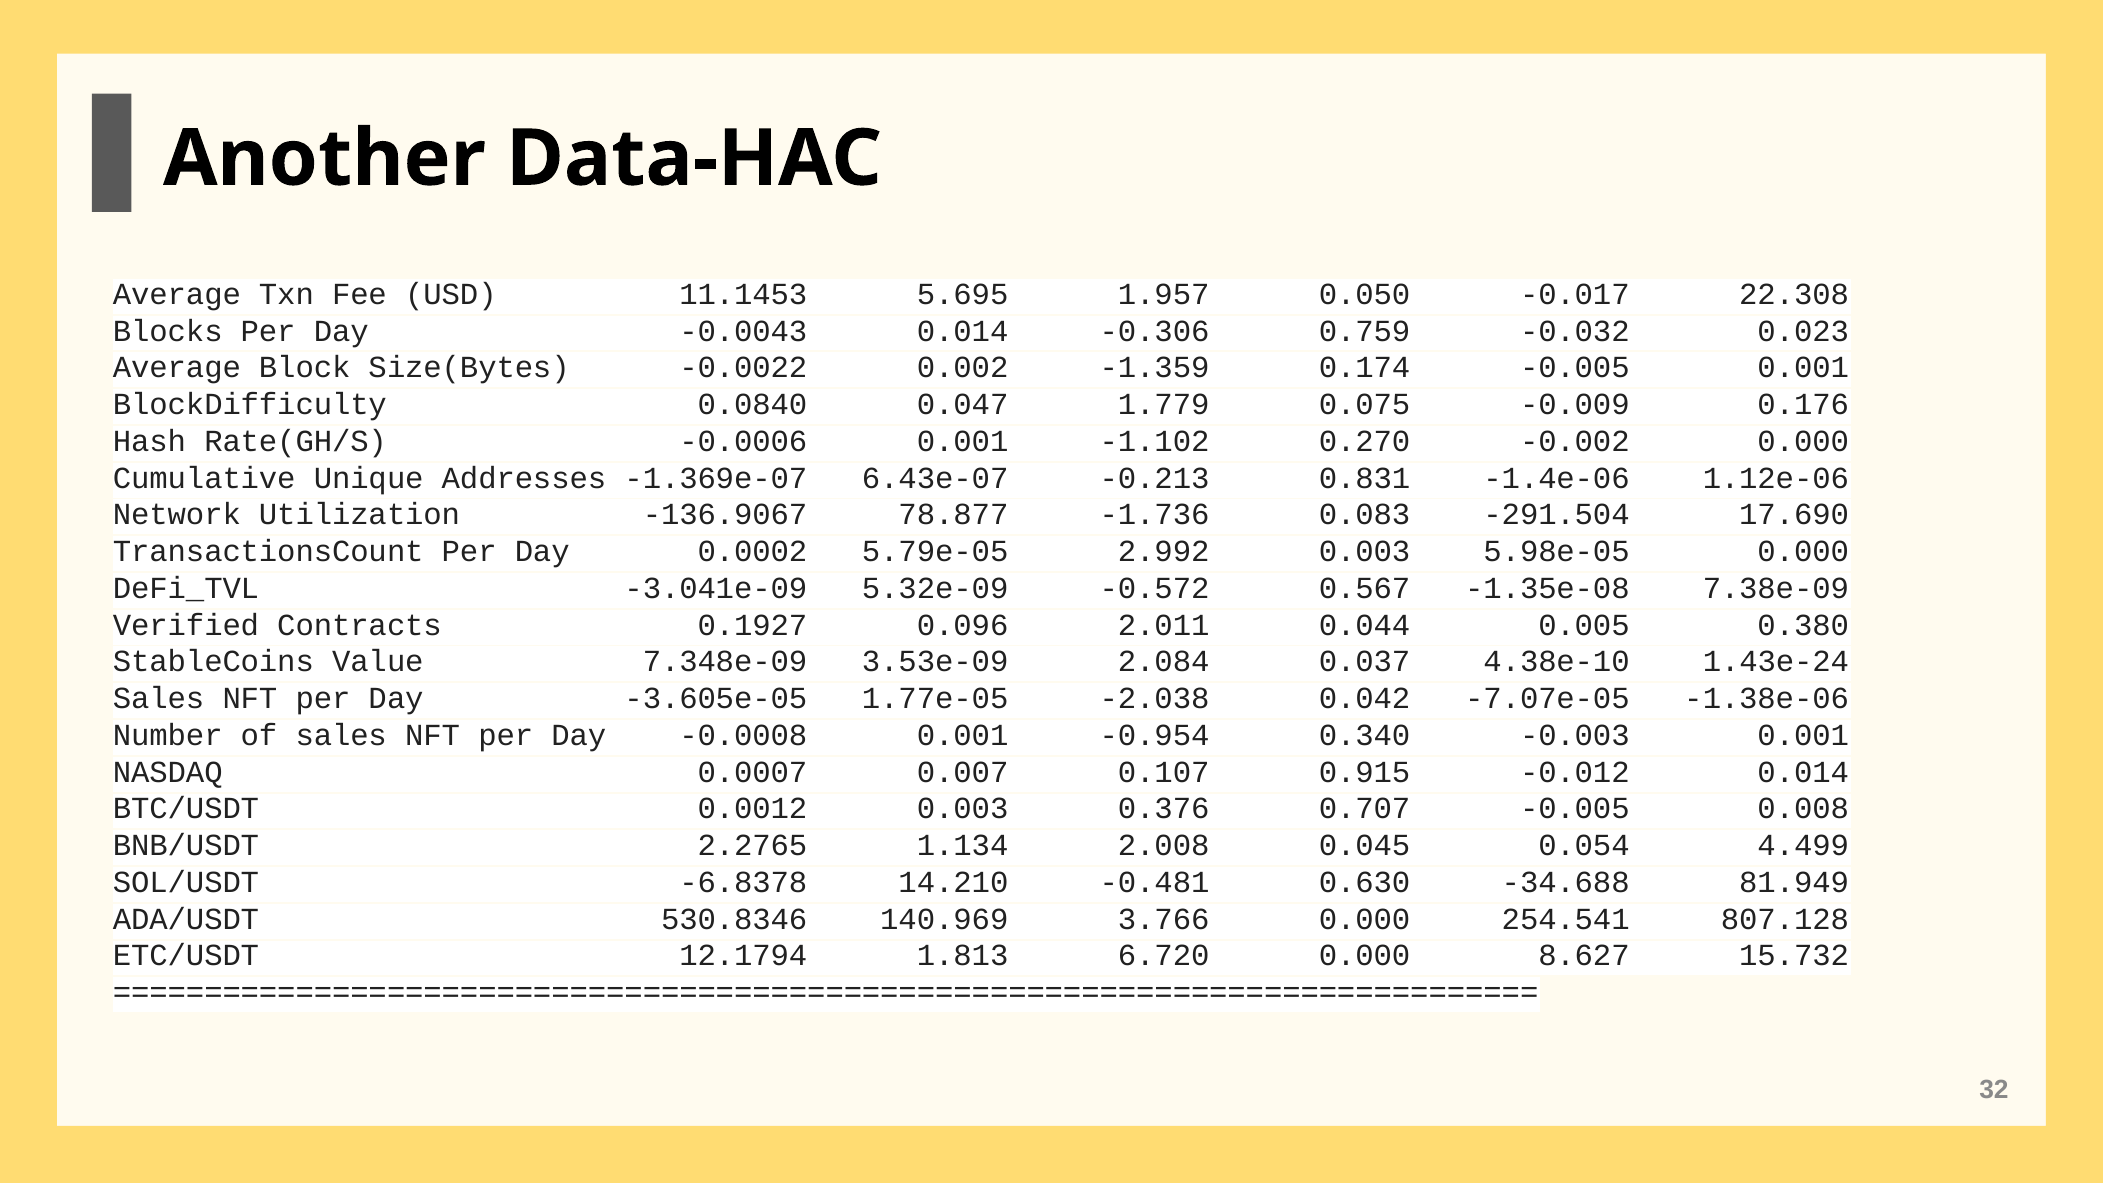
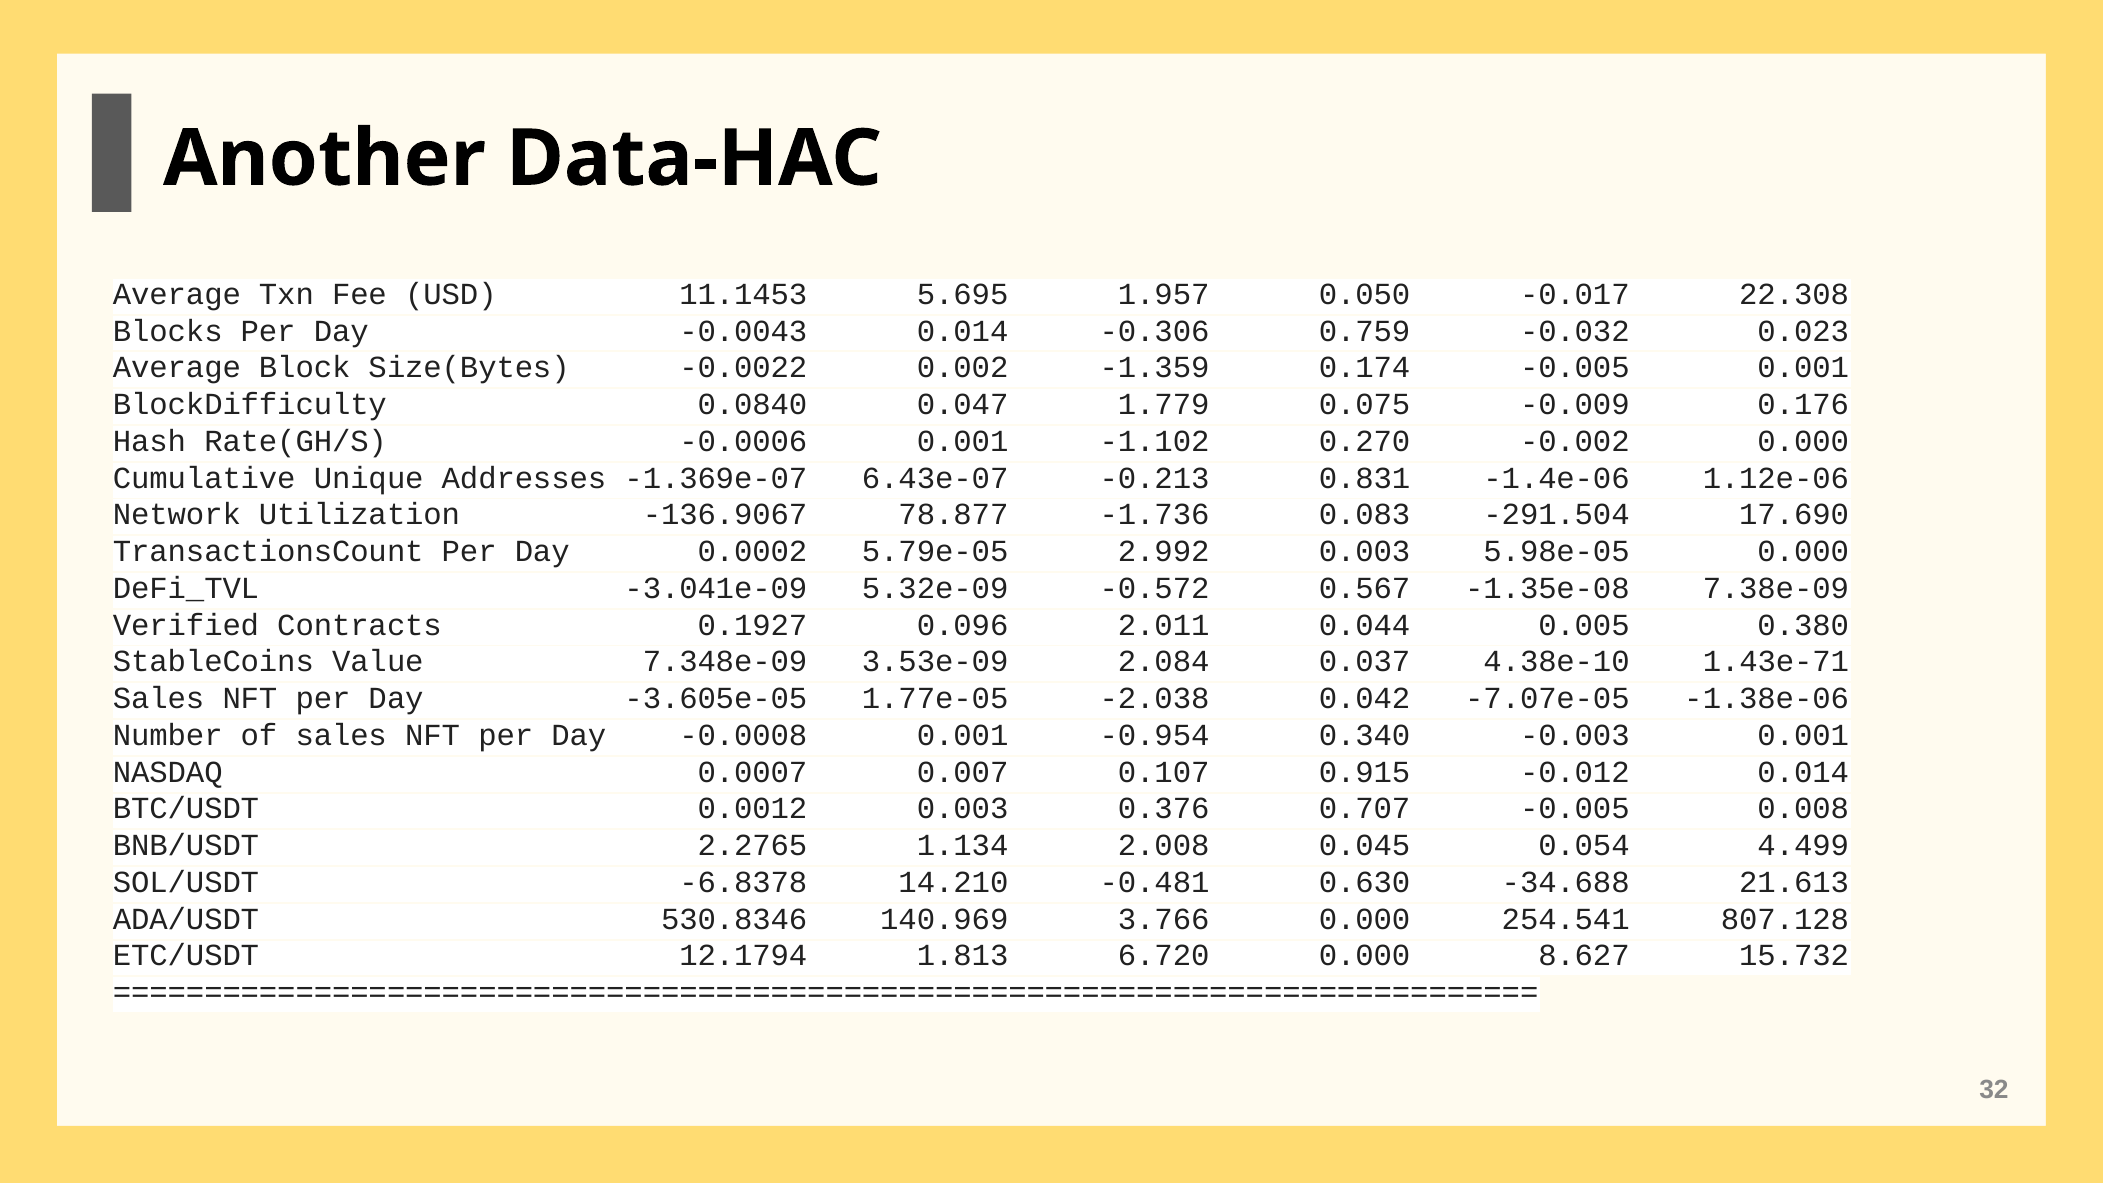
1.43e-24: 1.43e-24 -> 1.43e-71
81.949: 81.949 -> 21.613
